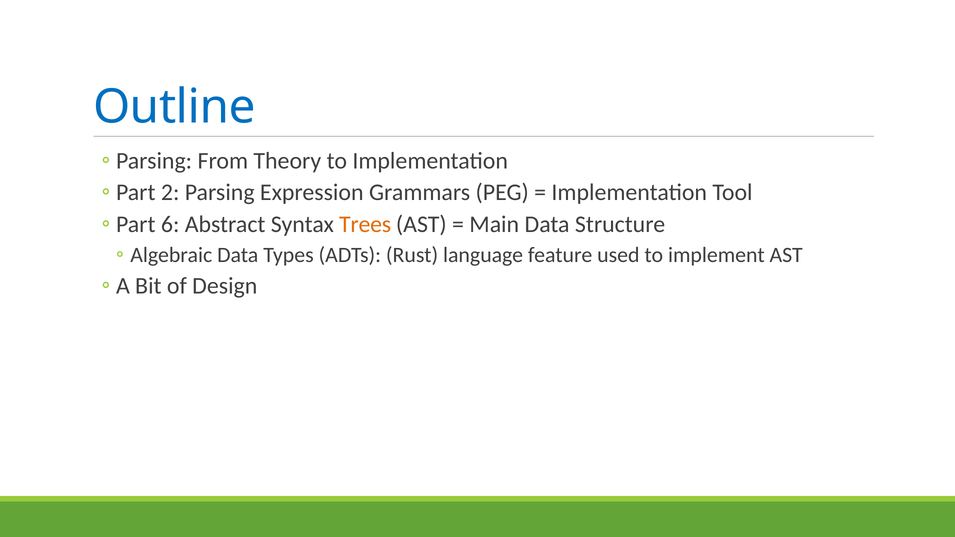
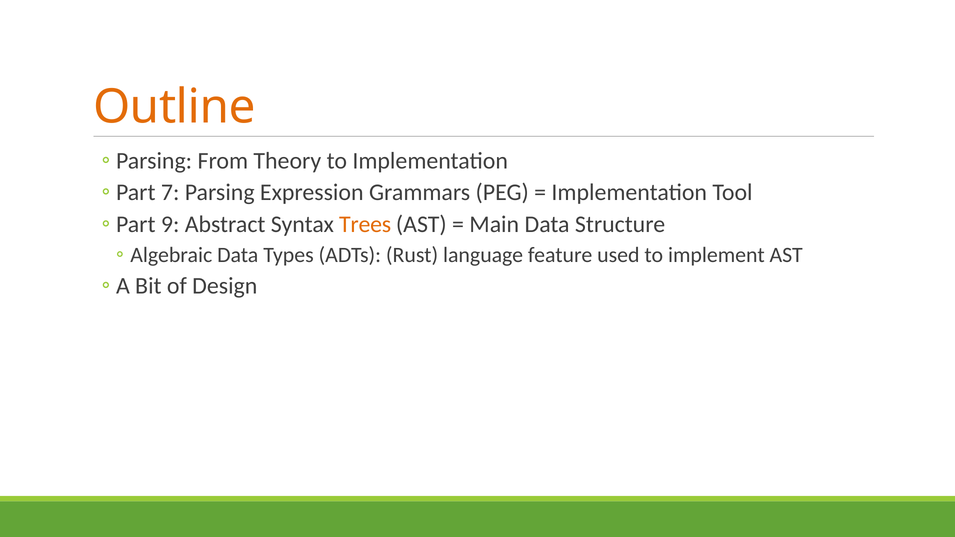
Outline colour: blue -> orange
2: 2 -> 7
6: 6 -> 9
